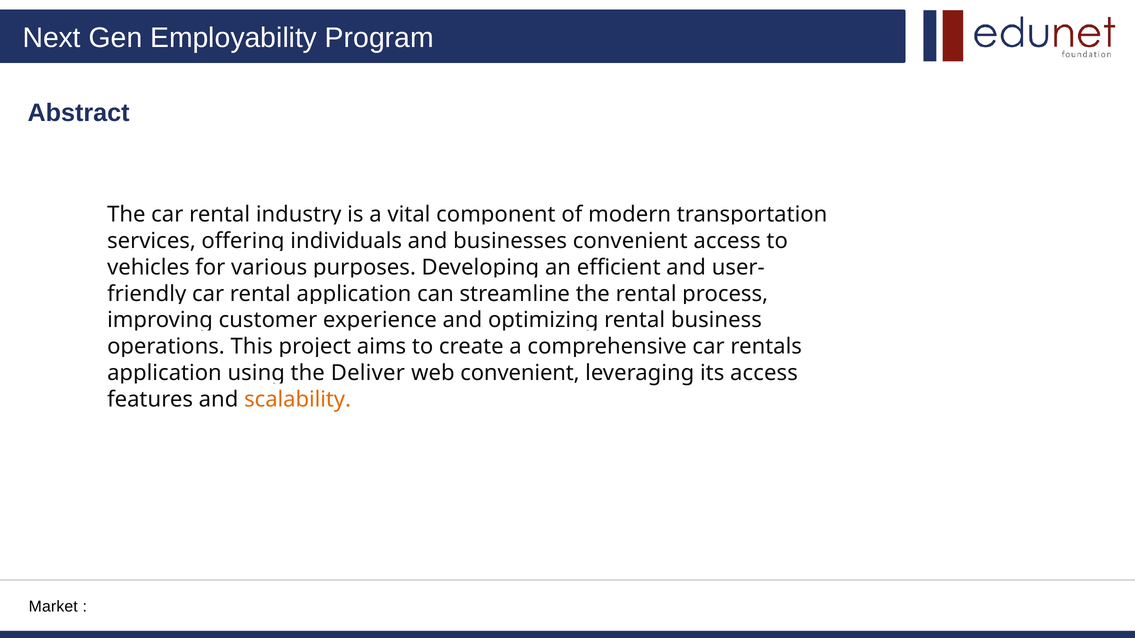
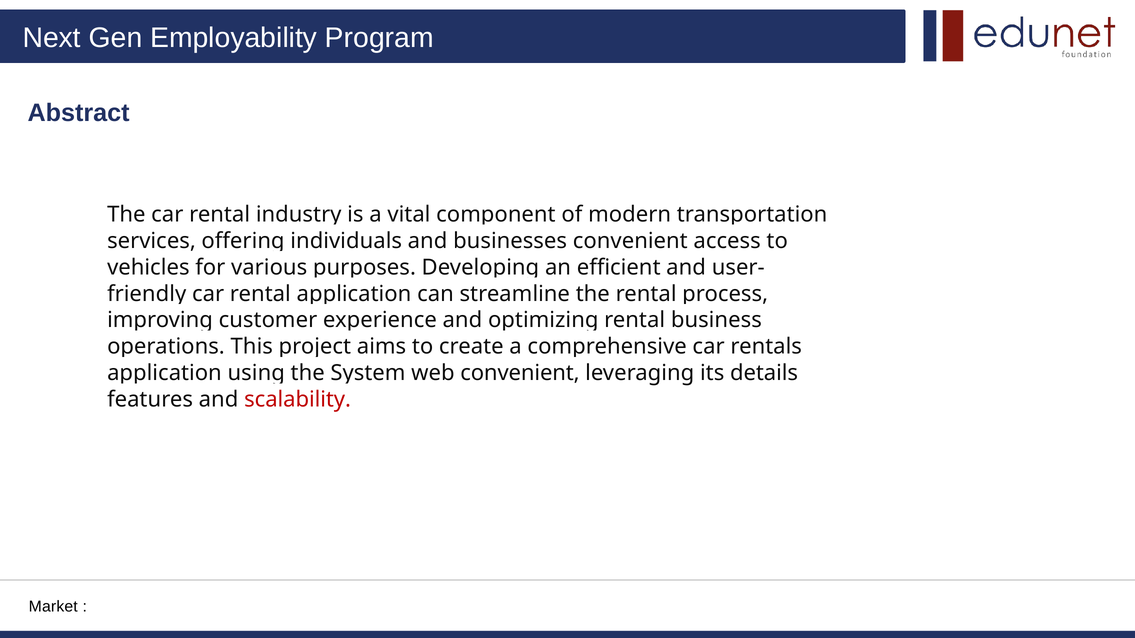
Deliver: Deliver -> System
its access: access -> details
scalability colour: orange -> red
